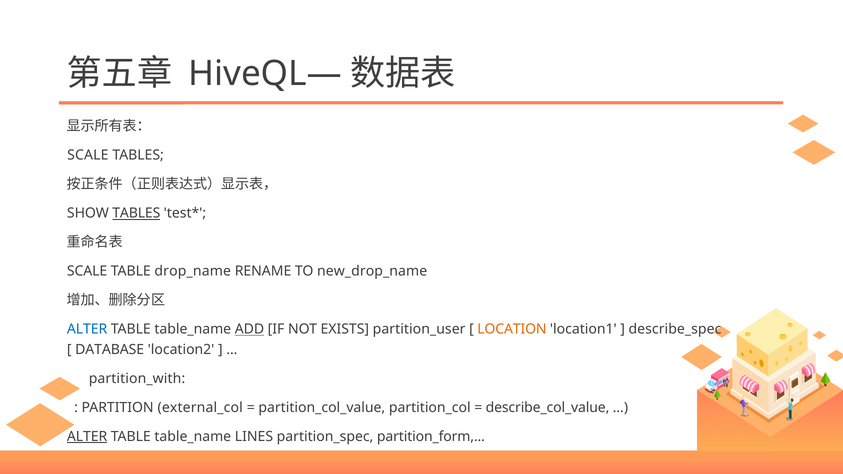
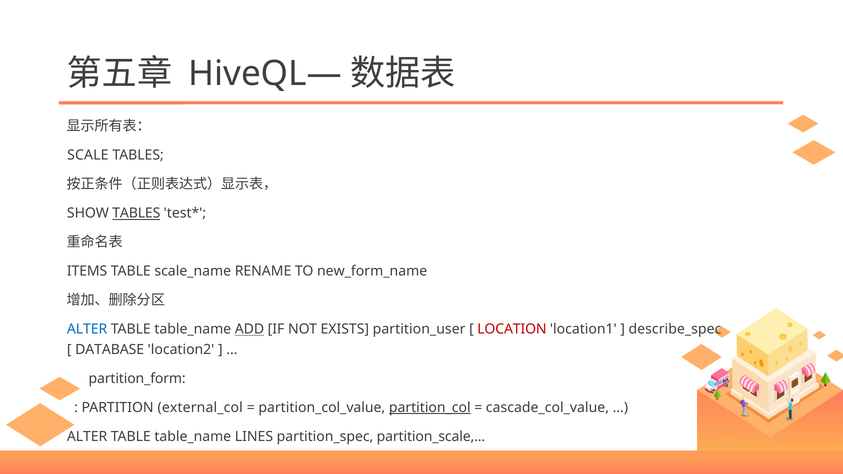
SCALE at (87, 271): SCALE -> ITEMS
drop_name: drop_name -> scale_name
new_drop_name: new_drop_name -> new_form_name
LOCATION colour: orange -> red
partition_with: partition_with -> partition_form
partition_col underline: none -> present
describe_col_value: describe_col_value -> cascade_col_value
ALTER at (87, 437) underline: present -> none
partition_form: partition_form -> partition_scale
